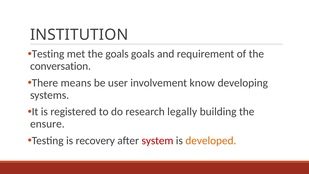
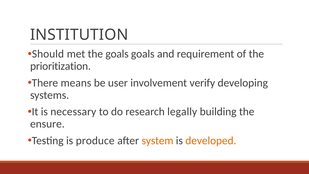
Testing at (48, 54): Testing -> Should
conversation: conversation -> prioritization
know: know -> verify
registered: registered -> necessary
recovery: recovery -> produce
system colour: red -> orange
